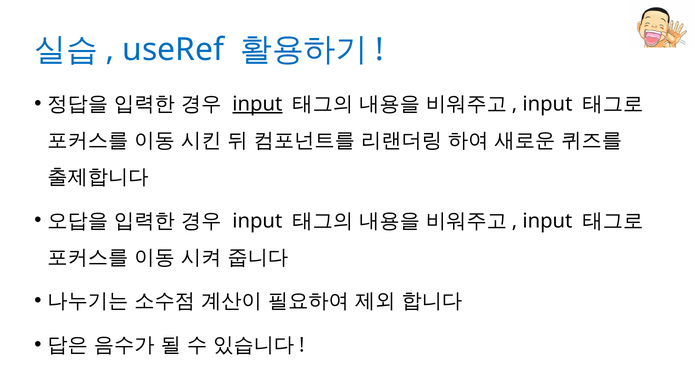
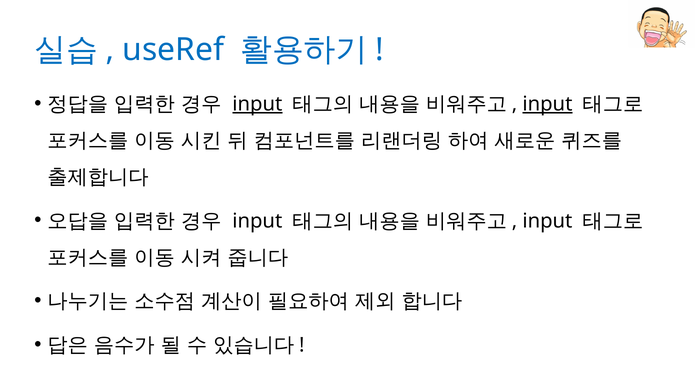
input at (547, 104) underline: none -> present
